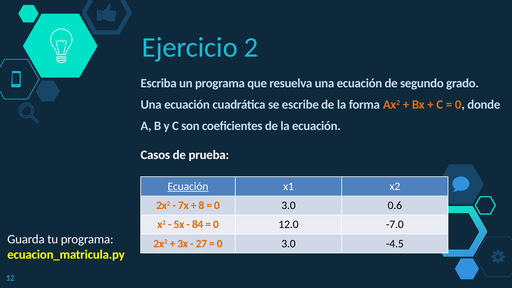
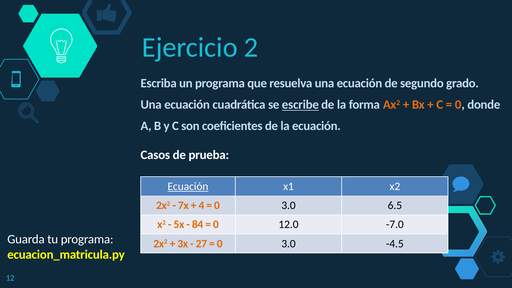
escribe underline: none -> present
8: 8 -> 4
0.6: 0.6 -> 6.5
